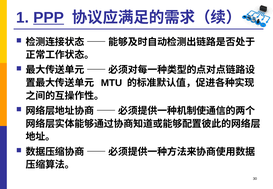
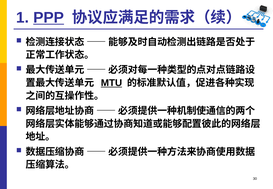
MTU underline: none -> present
